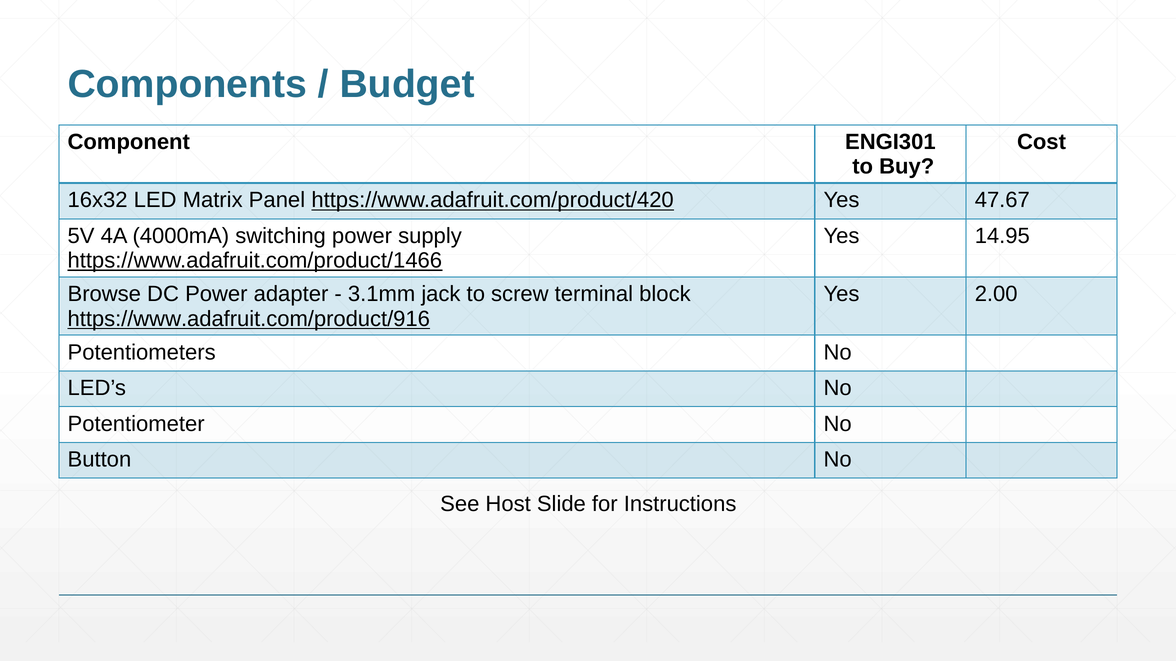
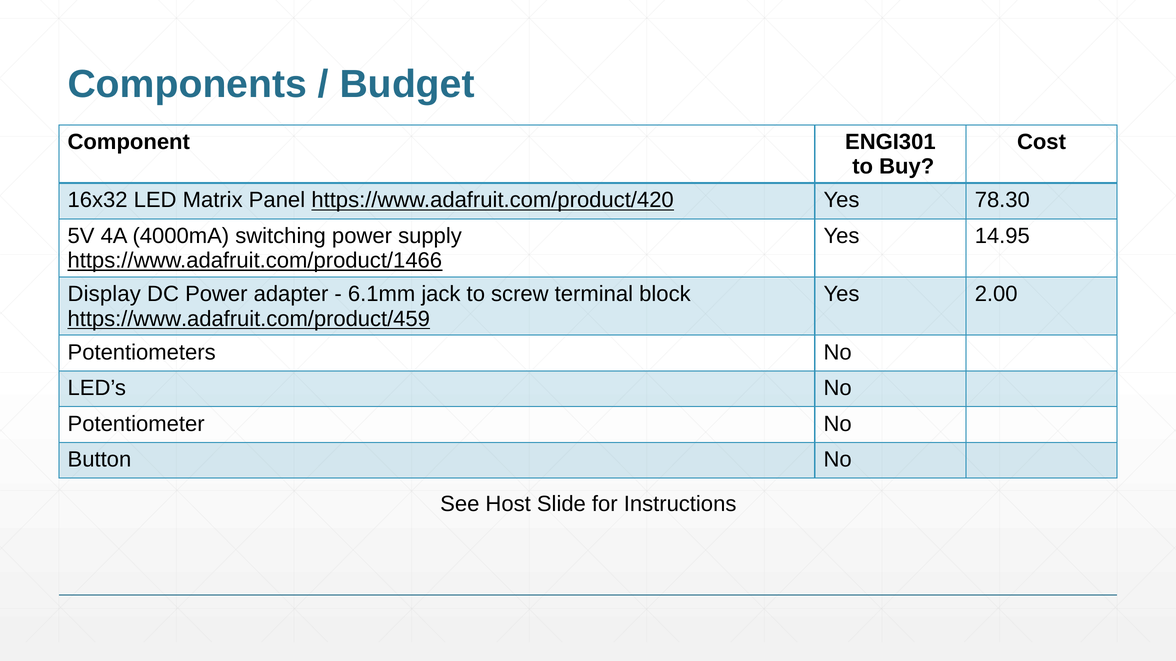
47.67: 47.67 -> 78.30
Browse: Browse -> Display
3.1mm: 3.1mm -> 6.1mm
https://www.adafruit.com/product/916: https://www.adafruit.com/product/916 -> https://www.adafruit.com/product/459
